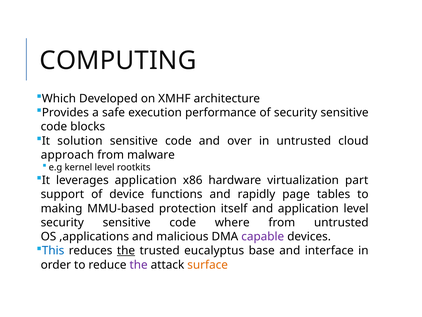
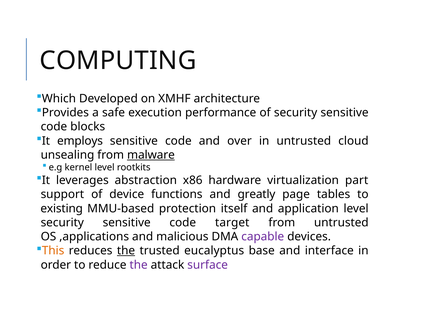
solution: solution -> employs
approach: approach -> unsealing
malware underline: none -> present
leverages application: application -> abstraction
rapidly: rapidly -> greatly
making: making -> existing
where: where -> target
This colour: blue -> orange
surface colour: orange -> purple
